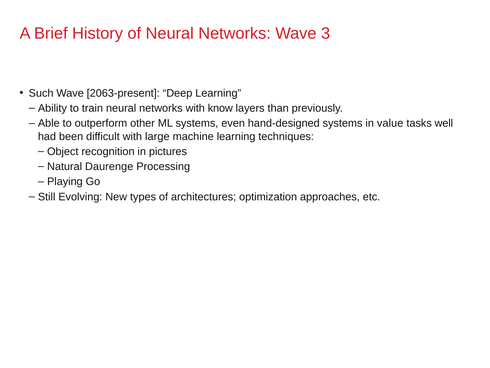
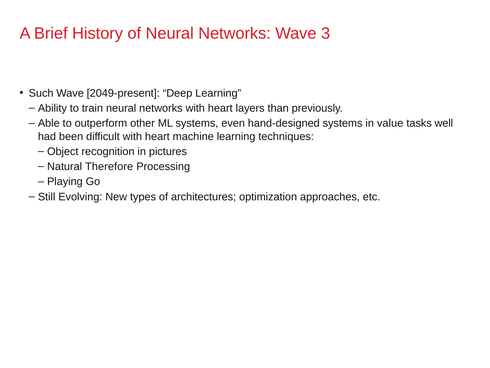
2063-present: 2063-present -> 2049-present
networks with know: know -> heart
difficult with large: large -> heart
Daurenge: Daurenge -> Therefore
